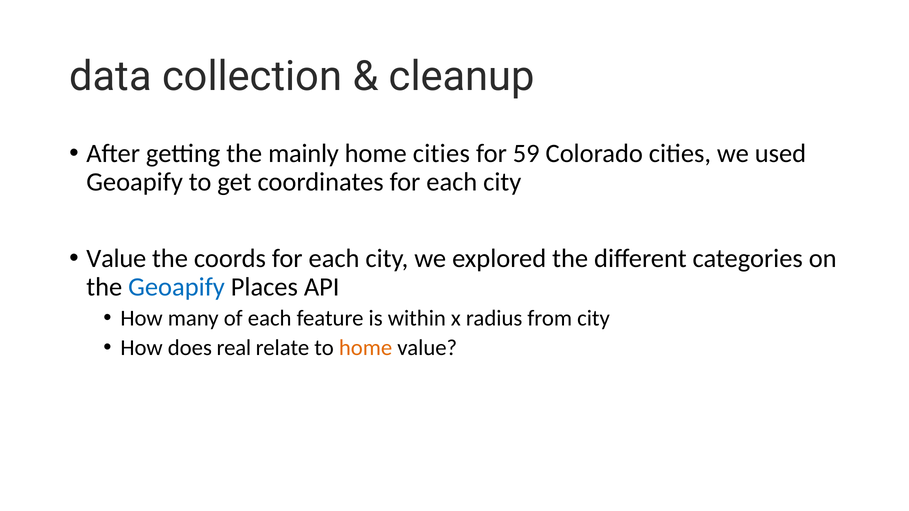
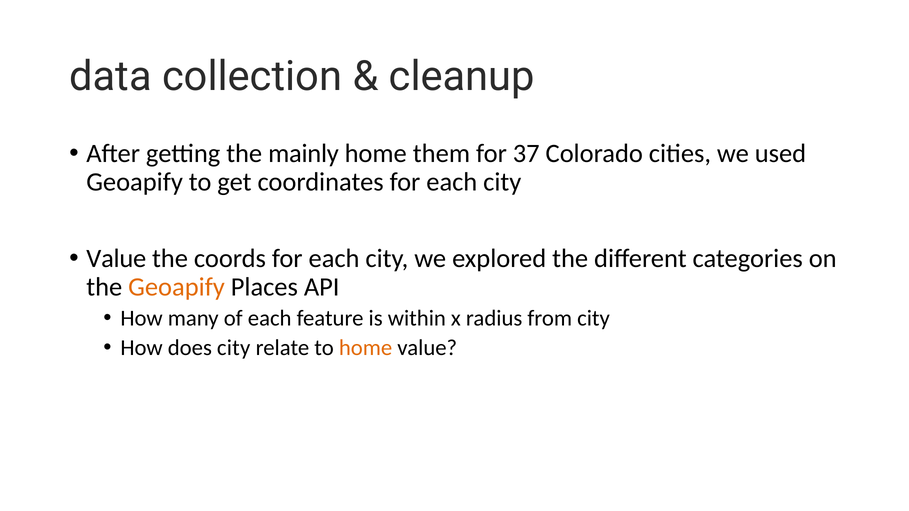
home cities: cities -> them
59: 59 -> 37
Geoapify at (177, 287) colour: blue -> orange
does real: real -> city
